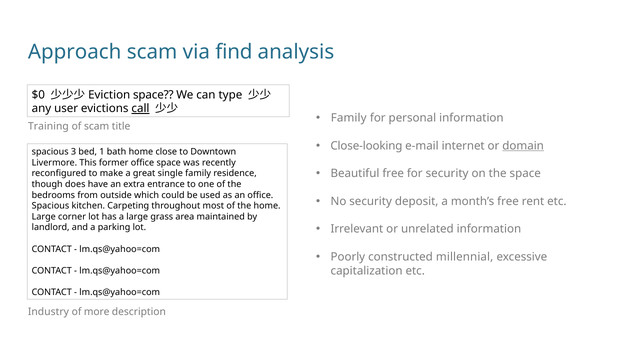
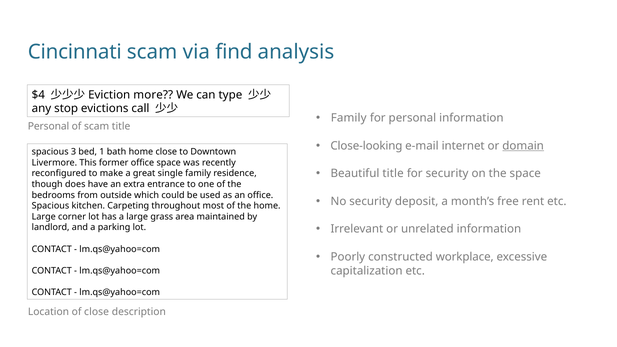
Approach: Approach -> Cincinnati
$0: $0 -> $4
space at (153, 95): space -> more
user: user -> stop
call underline: present -> none
Training at (48, 127): Training -> Personal
Beautiful free: free -> title
millennial: millennial -> workplace
Industry: Industry -> Location
of more: more -> close
